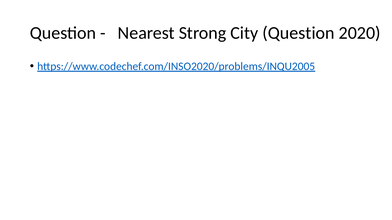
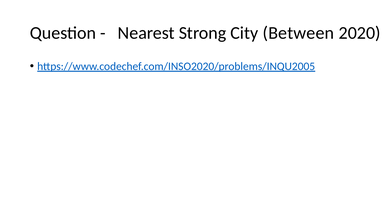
City Question: Question -> Between
